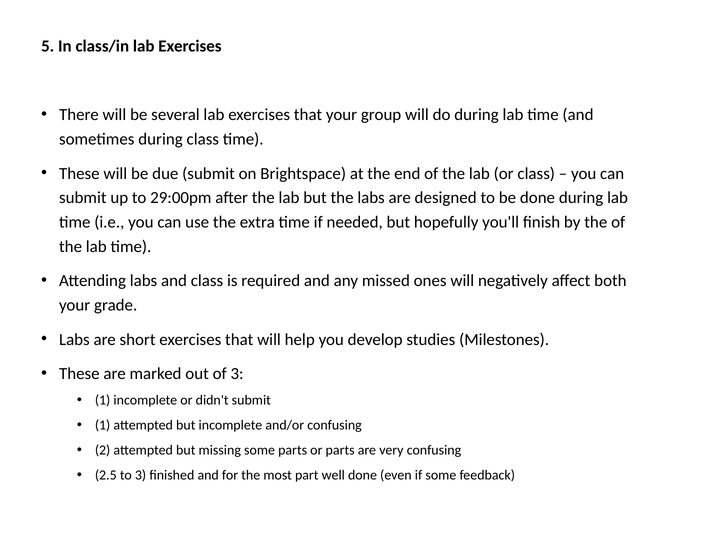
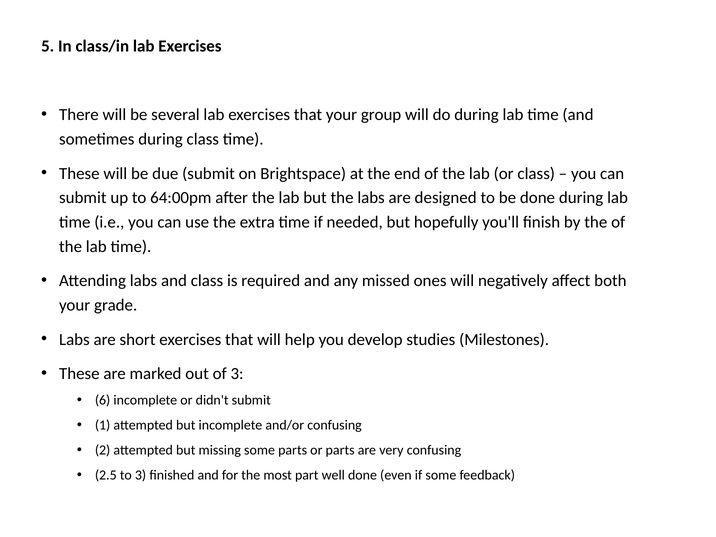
29:00pm: 29:00pm -> 64:00pm
1 at (103, 400): 1 -> 6
